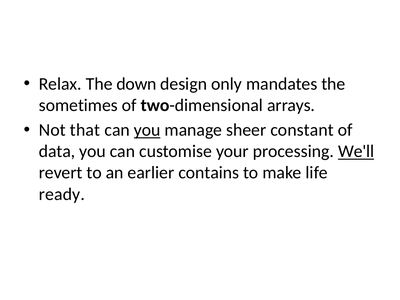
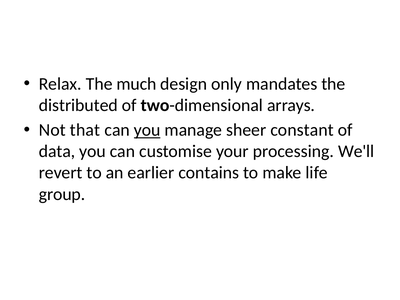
down: down -> much
sometimes: sometimes -> distributed
We'll underline: present -> none
ready: ready -> group
